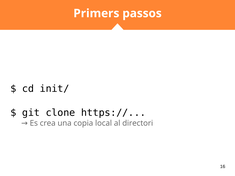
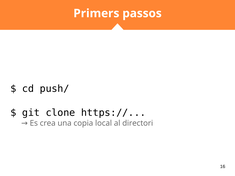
init/: init/ -> push/
